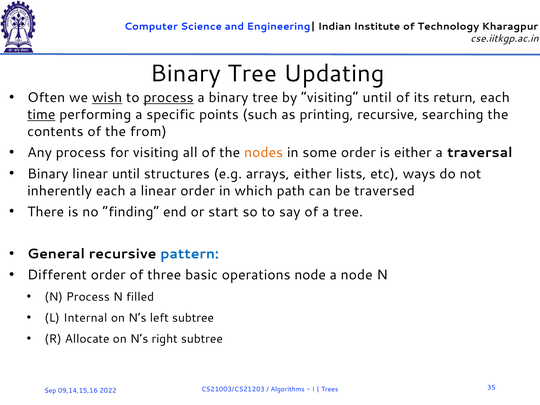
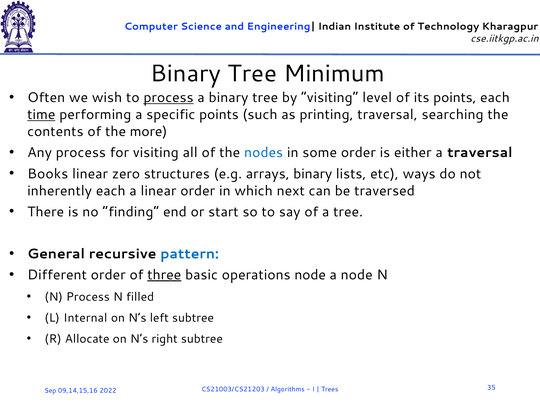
Updating: Updating -> Minimum
wish underline: present -> none
visiting until: until -> level
its return: return -> points
printing recursive: recursive -> traversal
from: from -> more
nodes colour: orange -> blue
Binary at (48, 174): Binary -> Books
linear until: until -> zero
arrays either: either -> binary
path: path -> next
three underline: none -> present
